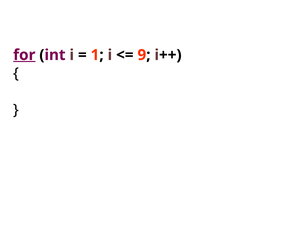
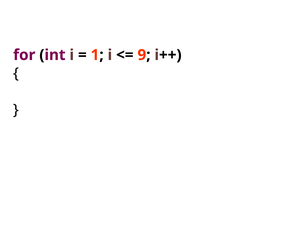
for underline: present -> none
